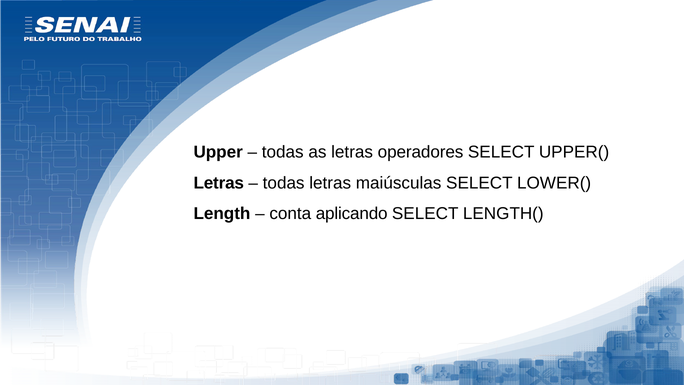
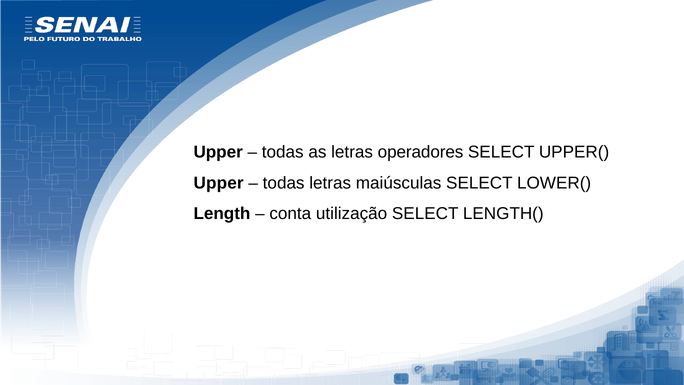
Letras at (219, 183): Letras -> Upper
aplicando: aplicando -> utilização
